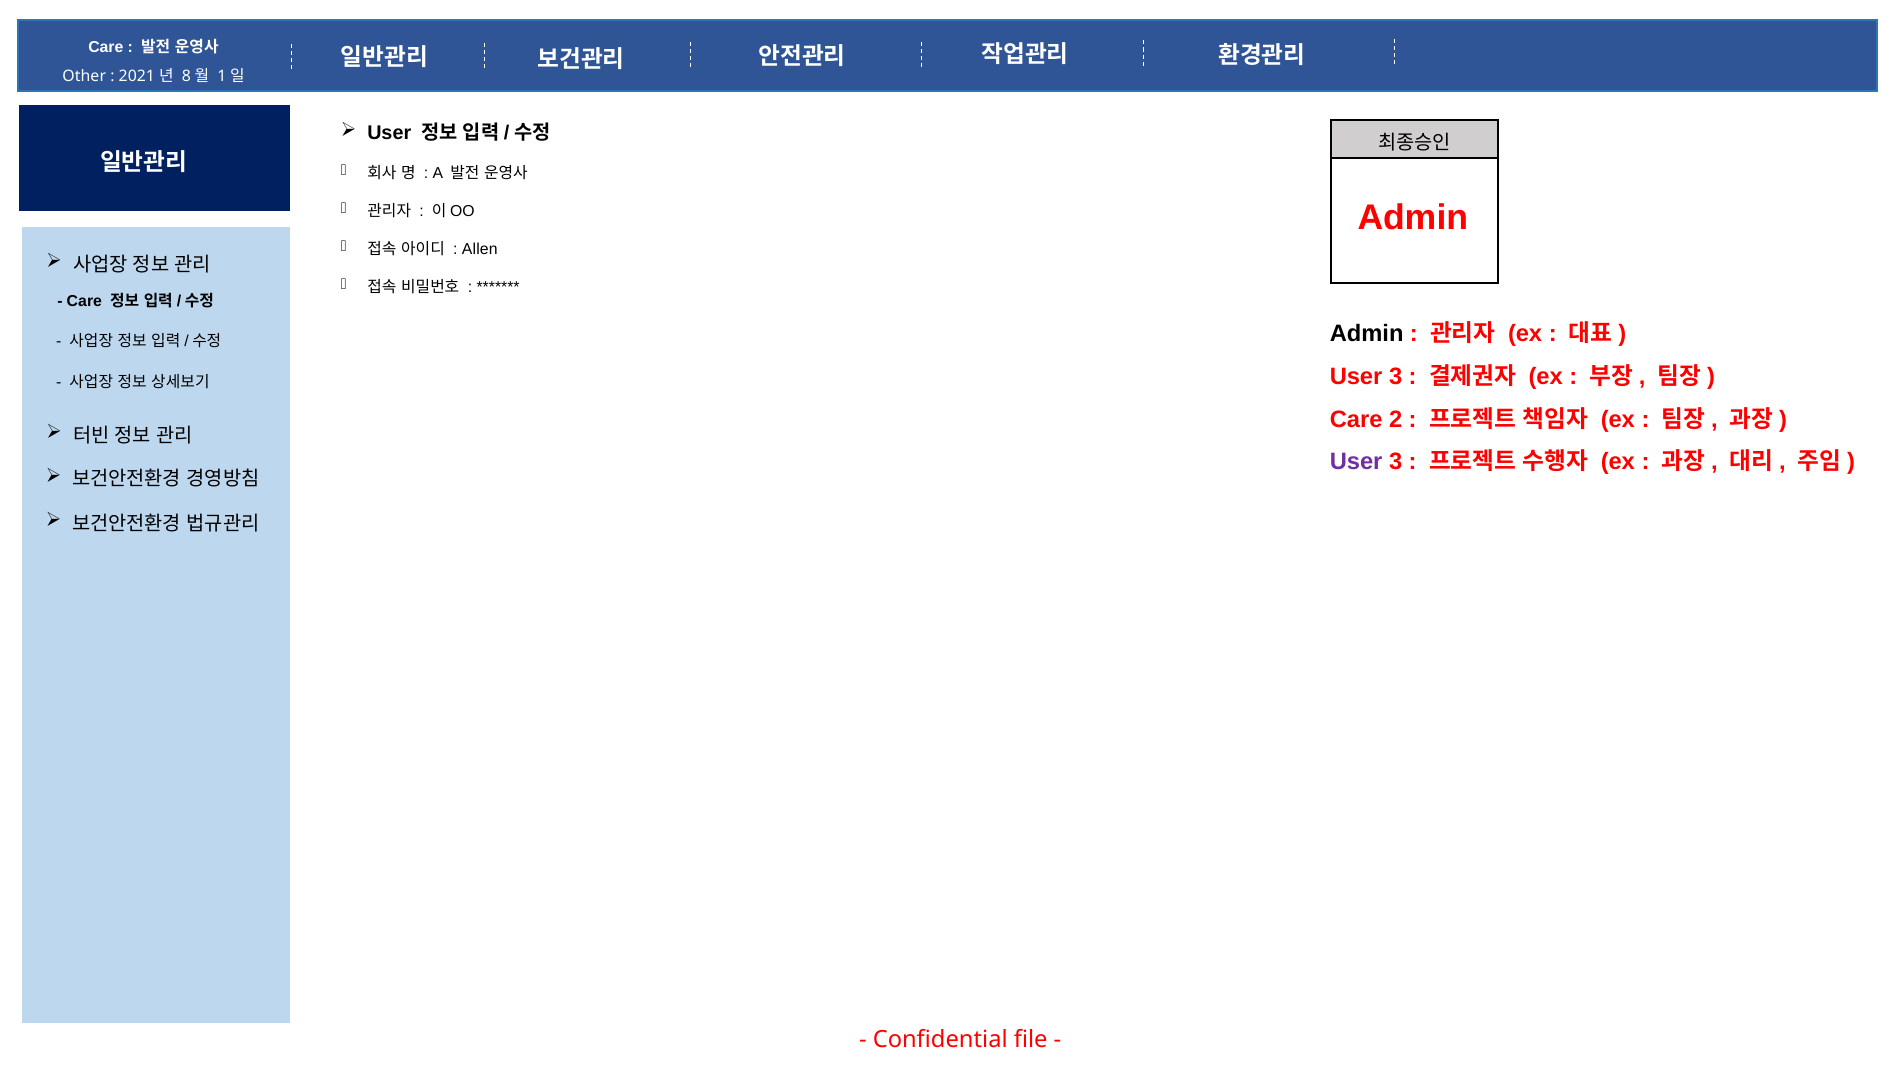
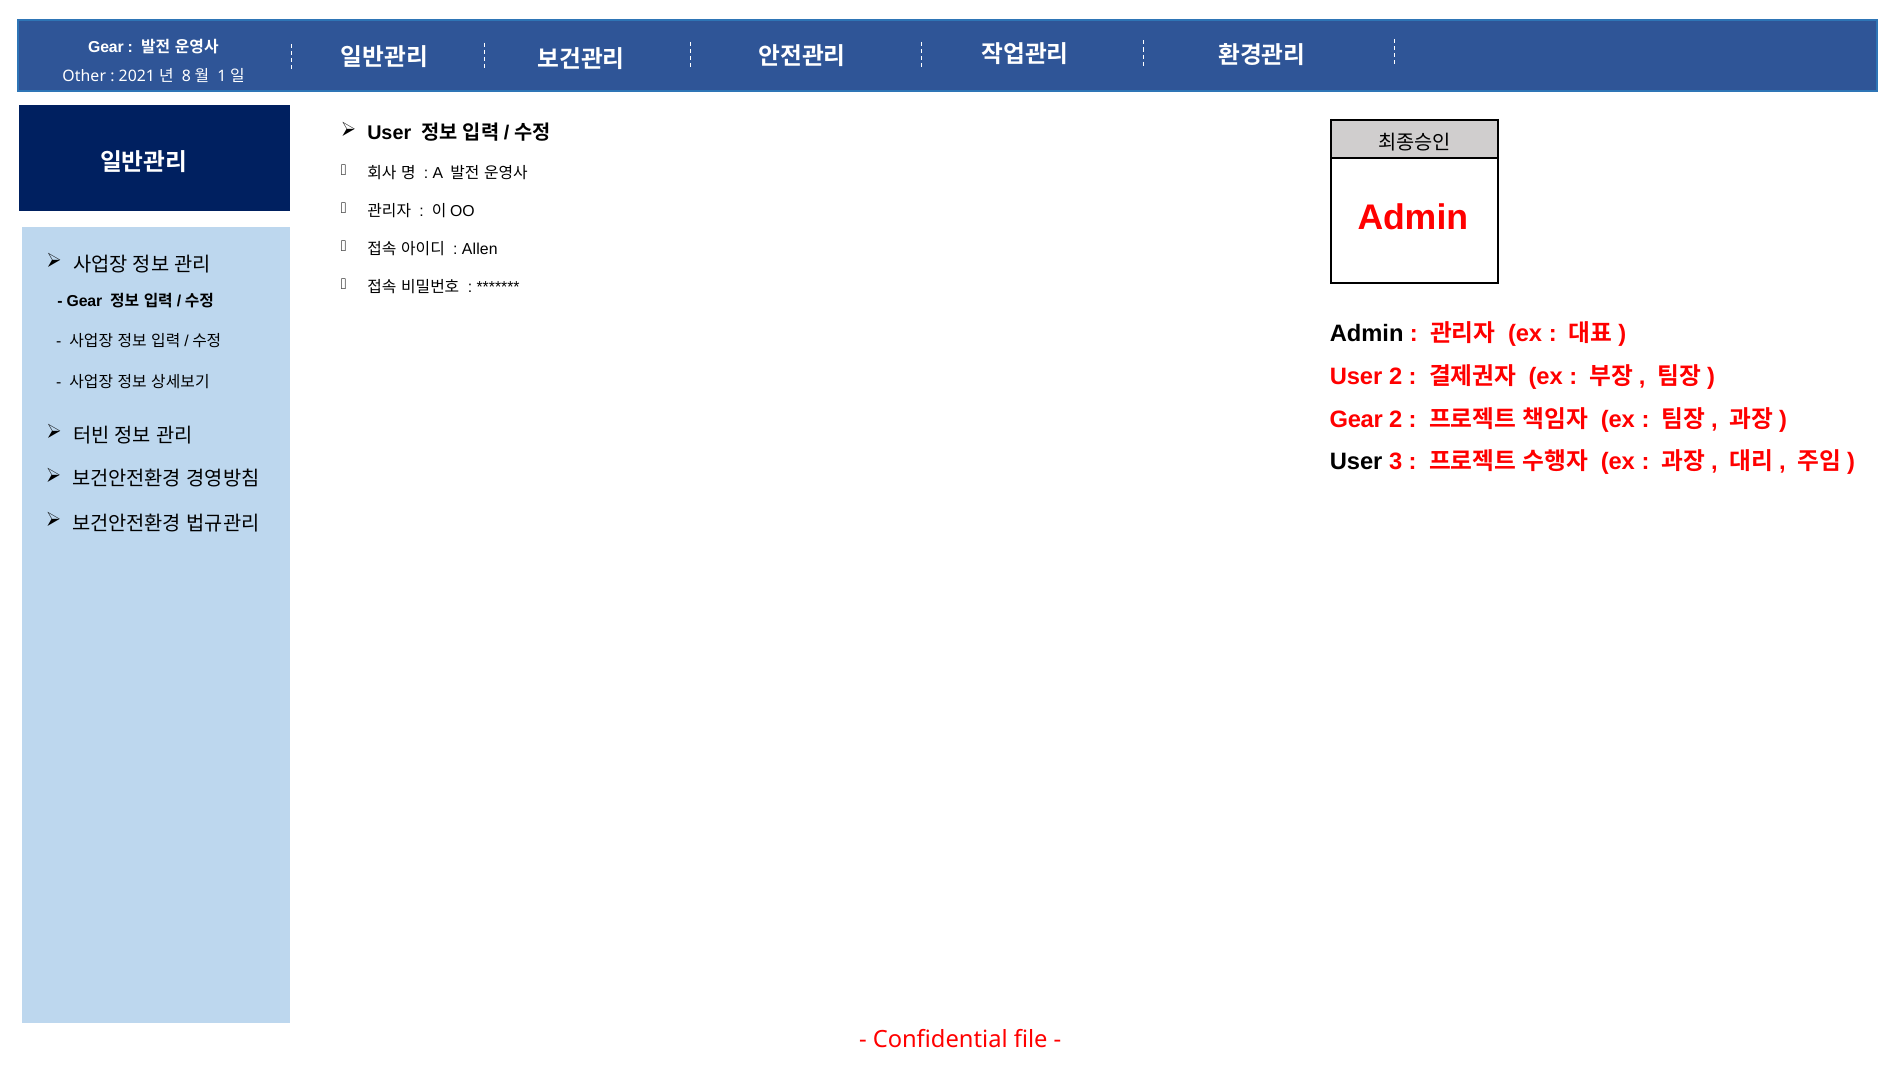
Care at (106, 48): Care -> Gear
Care at (84, 302): Care -> Gear
3 at (1396, 377): 3 -> 2
Care at (1356, 419): Care -> Gear
User at (1356, 462) colour: purple -> black
